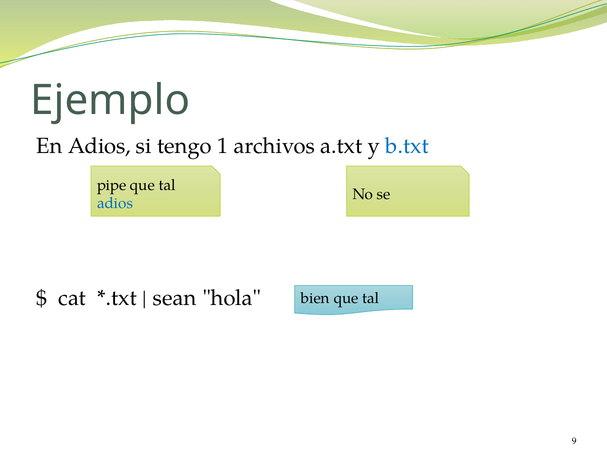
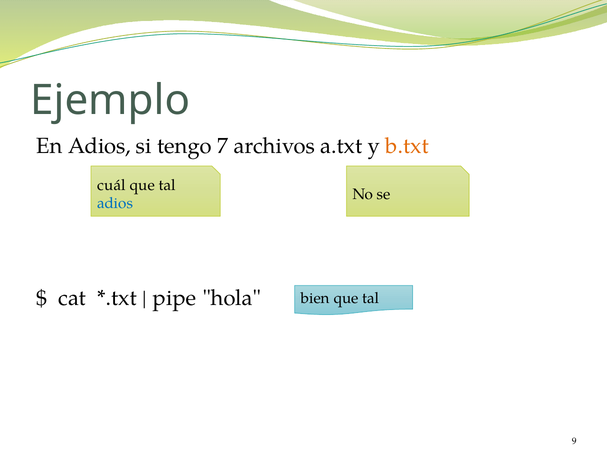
1: 1 -> 7
b.txt colour: blue -> orange
pipe: pipe -> cuál
sean: sean -> pipe
